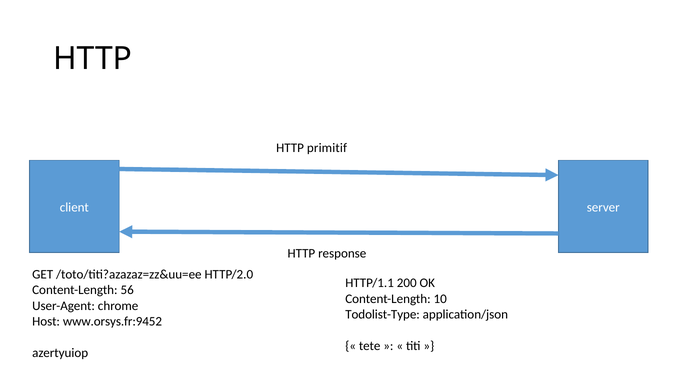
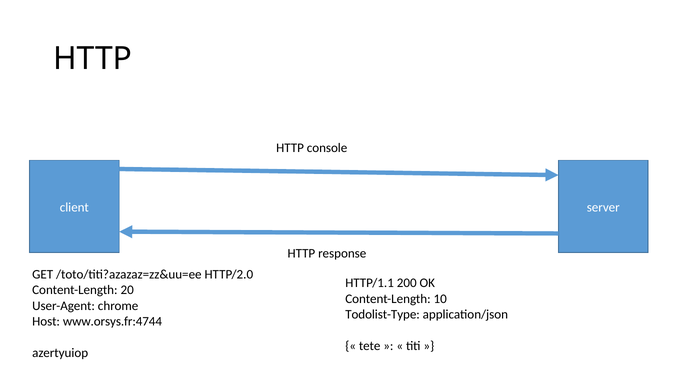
primitif: primitif -> console
56: 56 -> 20
www.orsys.fr:9452: www.orsys.fr:9452 -> www.orsys.fr:4744
